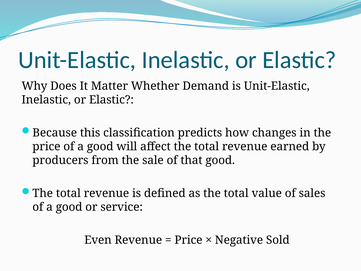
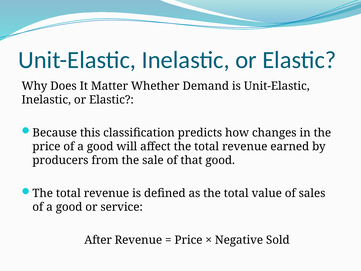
Even: Even -> After
